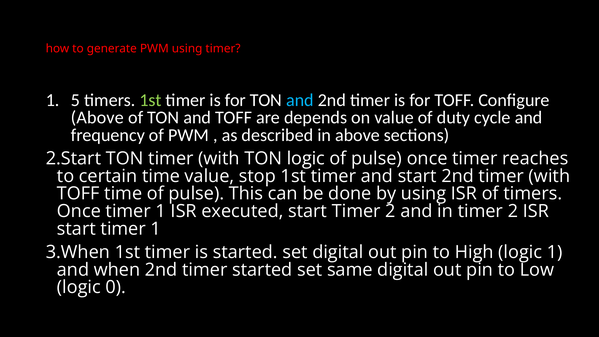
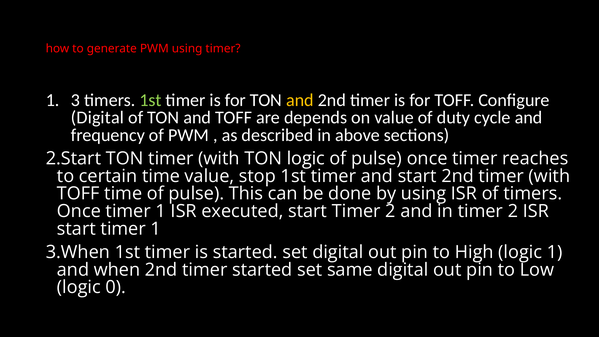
5: 5 -> 3
and at (300, 100) colour: light blue -> yellow
Above at (97, 118): Above -> Digital
